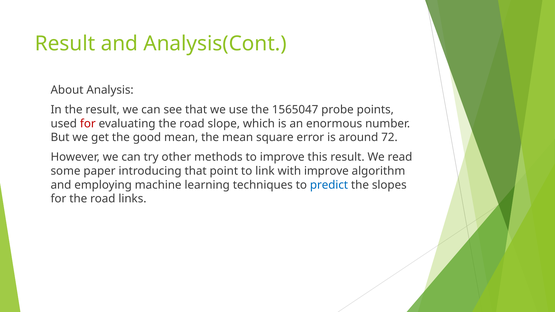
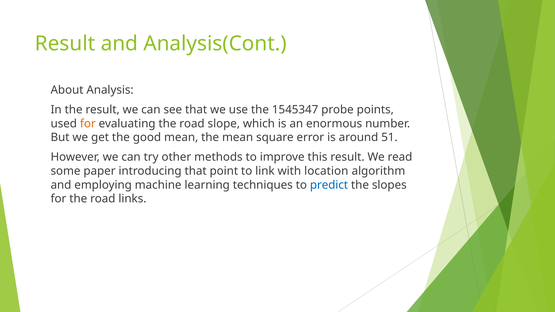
1565047: 1565047 -> 1545347
for at (88, 124) colour: red -> orange
72: 72 -> 51
with improve: improve -> location
